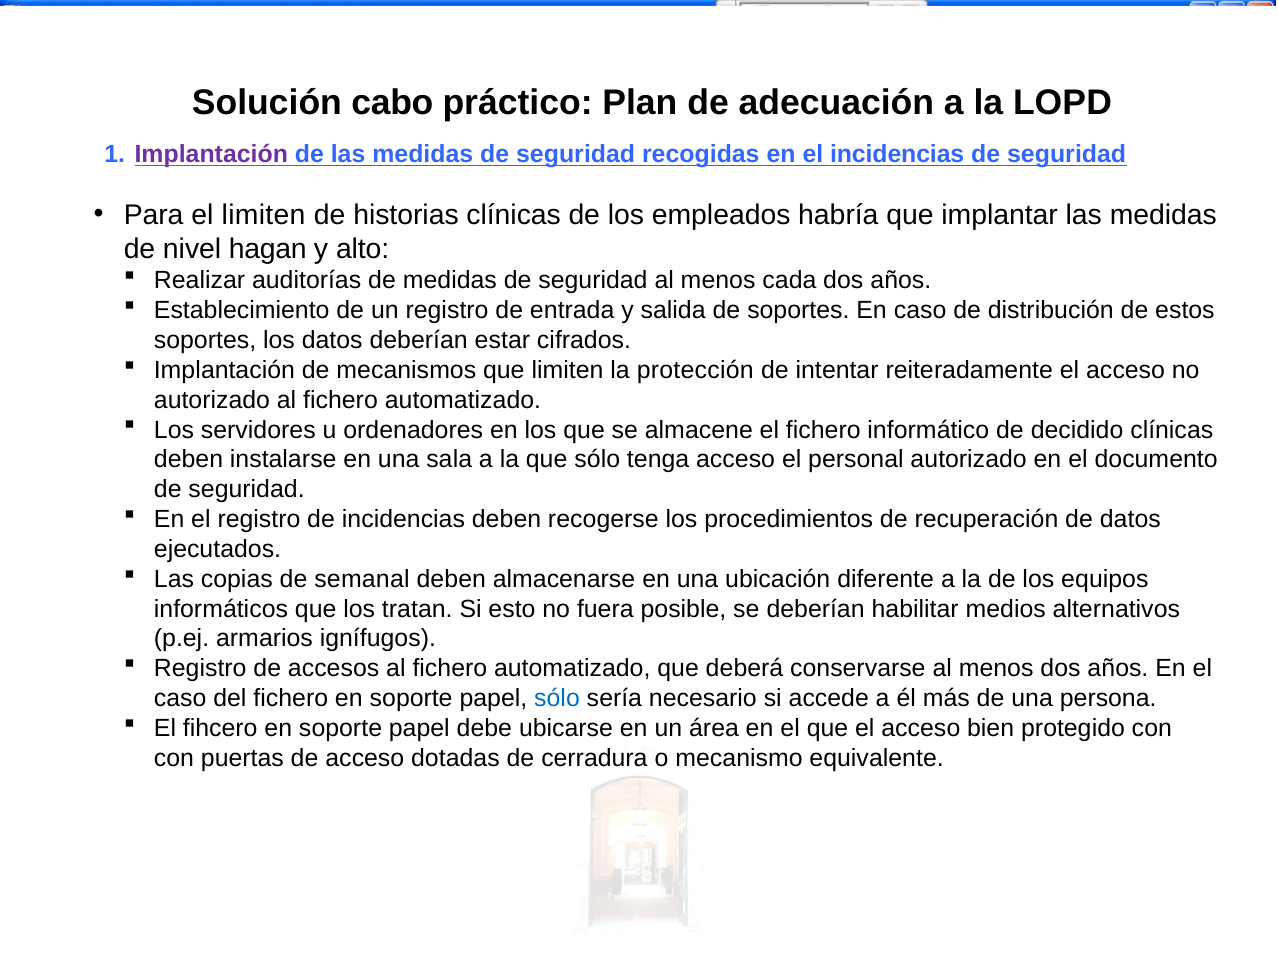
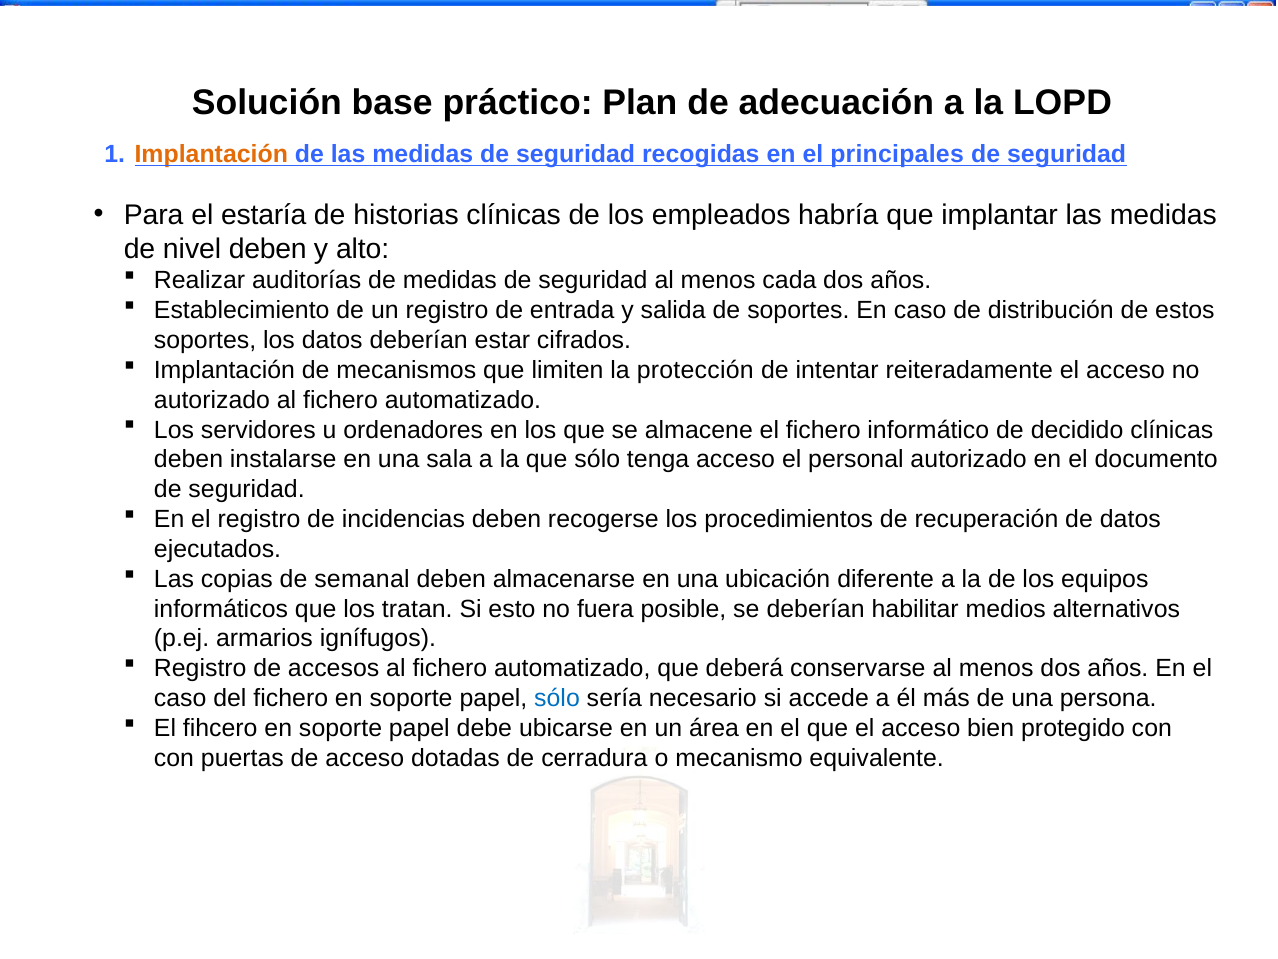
cabo: cabo -> base
Implantación at (211, 155) colour: purple -> orange
el incidencias: incidencias -> principales
el limiten: limiten -> estaría
nivel hagan: hagan -> deben
